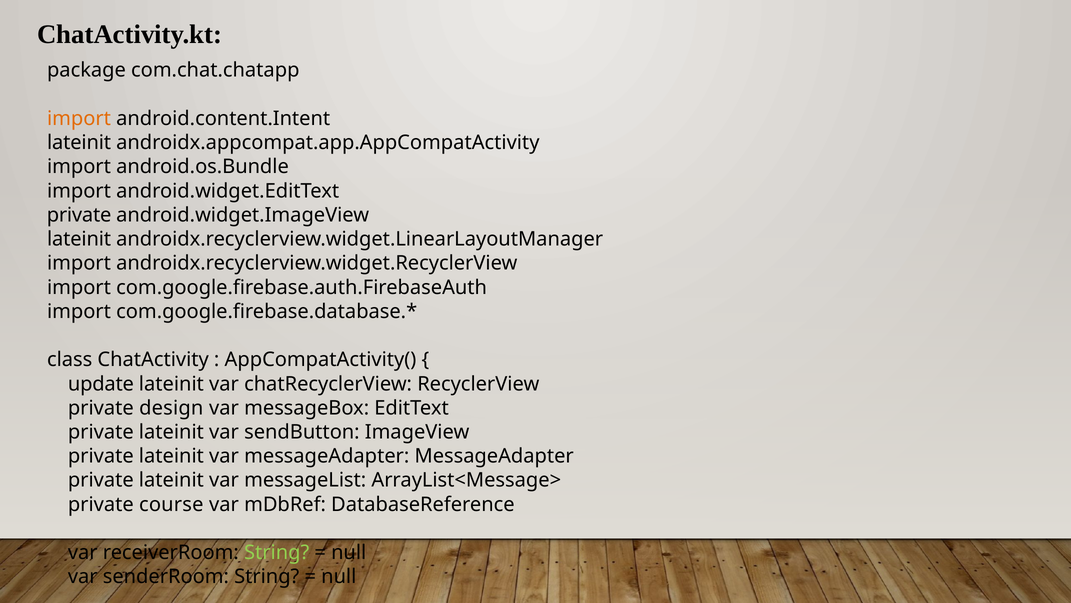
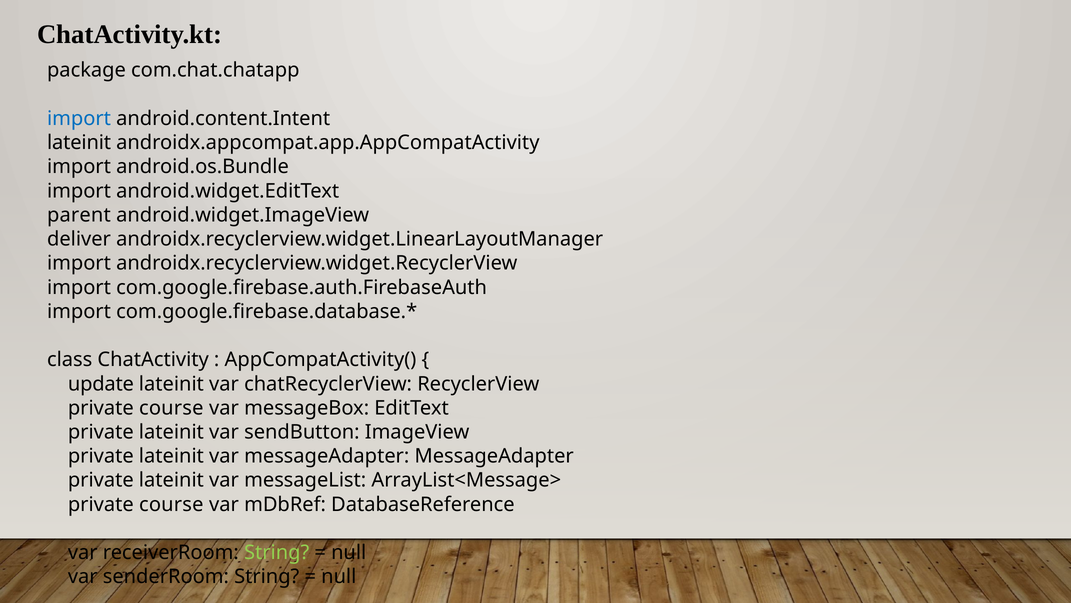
import at (79, 118) colour: orange -> blue
private at (79, 215): private -> parent
lateinit at (79, 239): lateinit -> deliver
design at (171, 408): design -> course
